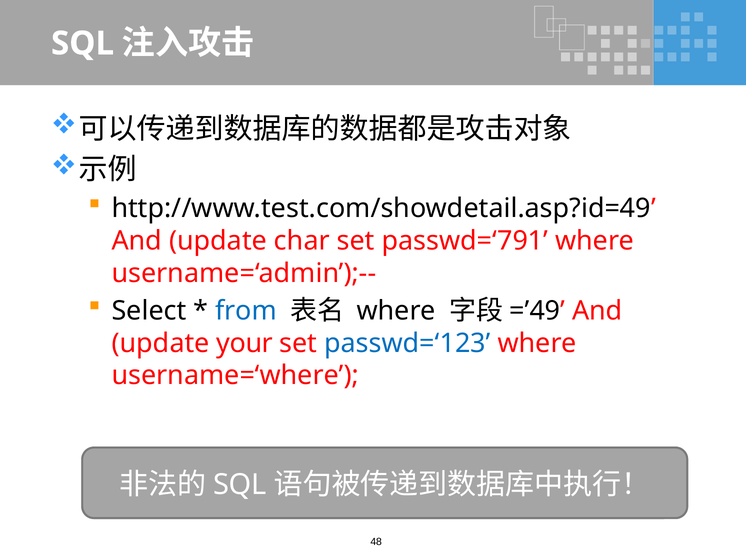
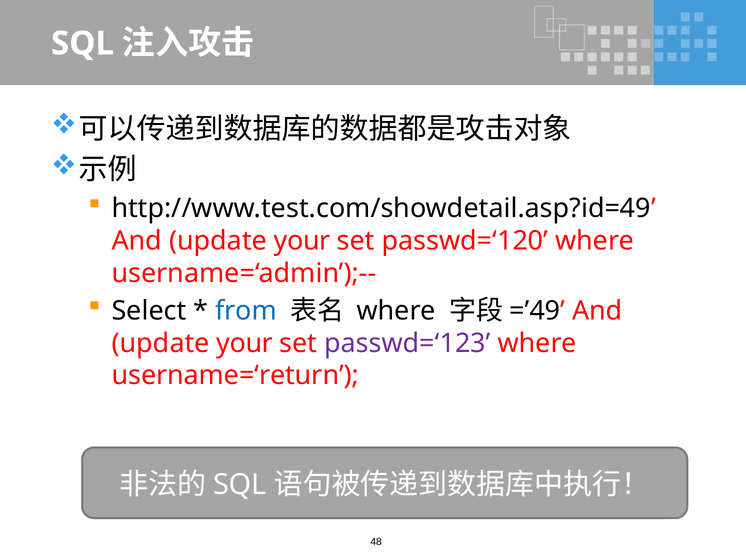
char at (302, 241): char -> your
passwd=‘791: passwd=‘791 -> passwd=‘120
passwd=‘123 colour: blue -> purple
username=‘where: username=‘where -> username=‘return
